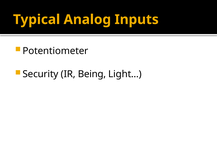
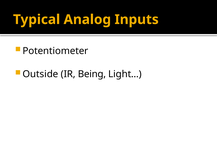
Security: Security -> Outside
